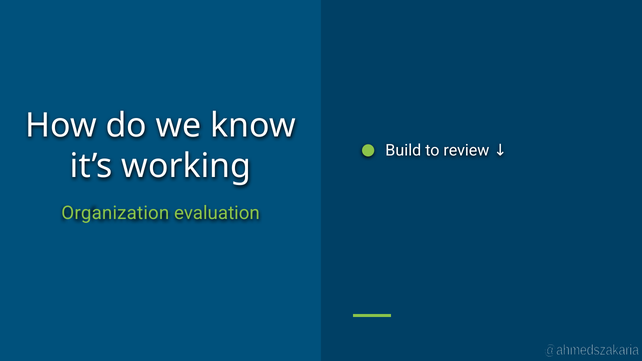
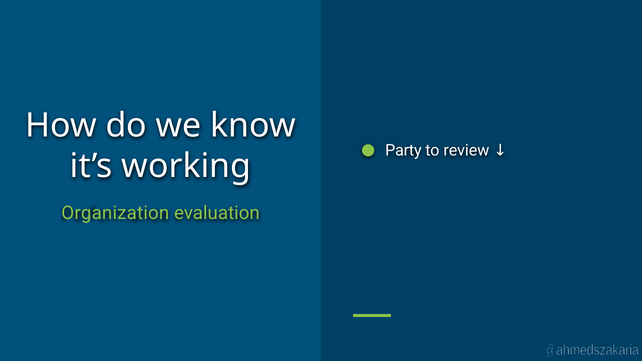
Build: Build -> Party
